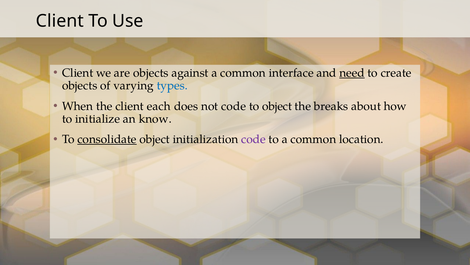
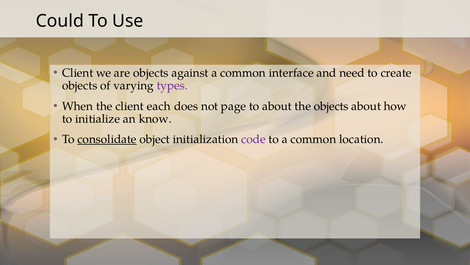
Client at (60, 21): Client -> Could
need underline: present -> none
types colour: blue -> purple
not code: code -> page
to object: object -> about
the breaks: breaks -> objects
